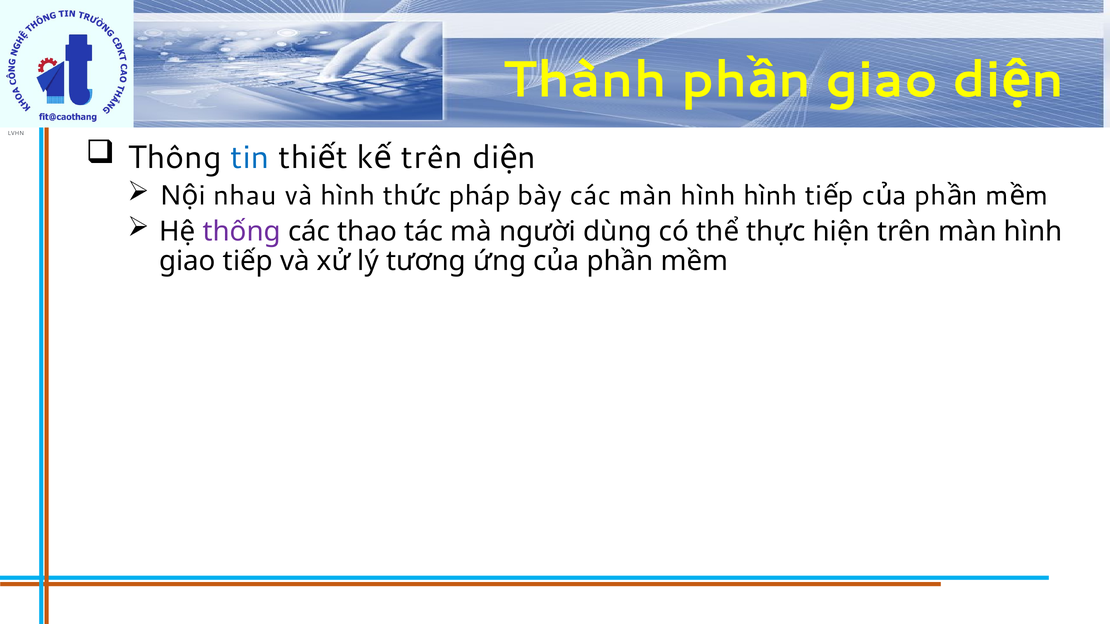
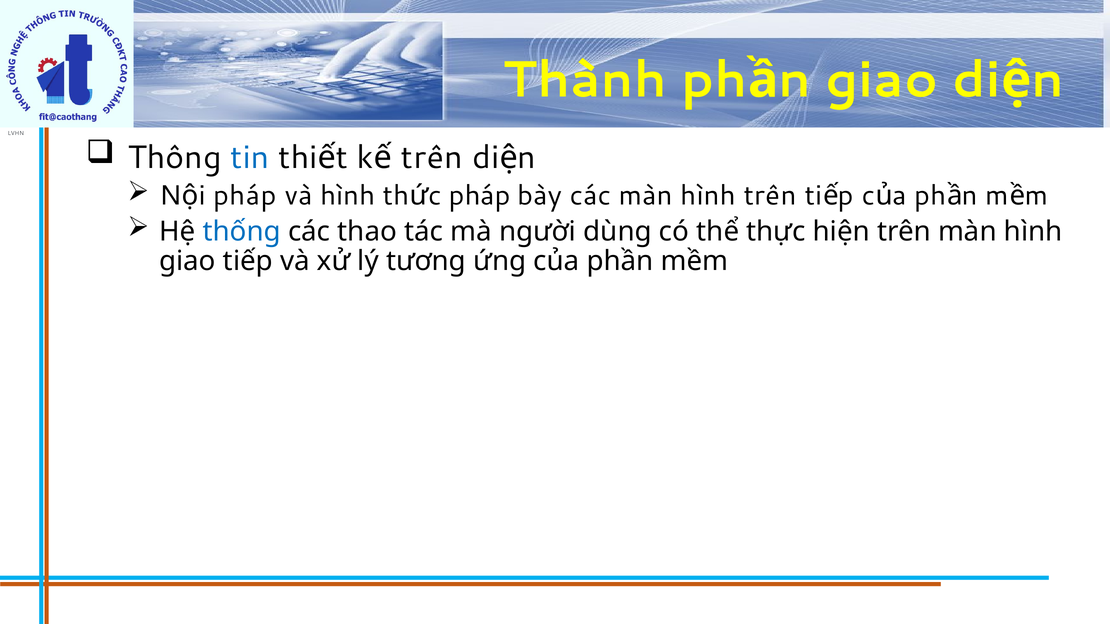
nhau at (245, 196): nhau -> pháp
hình hình: hình -> trên
thống colour: purple -> blue
